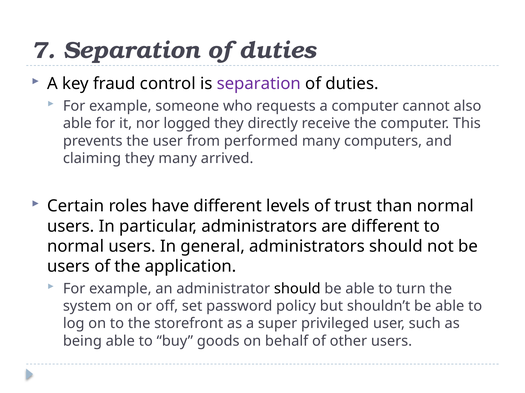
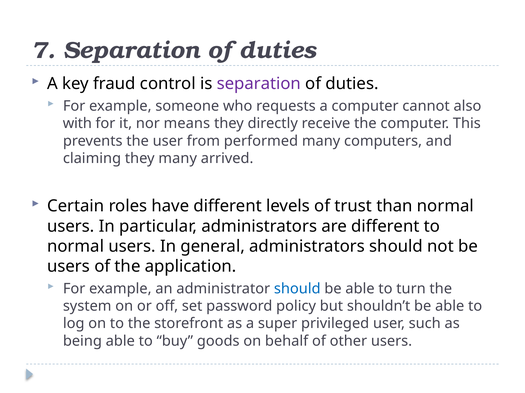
able at (77, 124): able -> with
logged: logged -> means
should at (297, 289) colour: black -> blue
